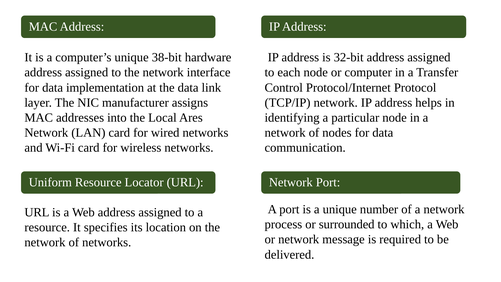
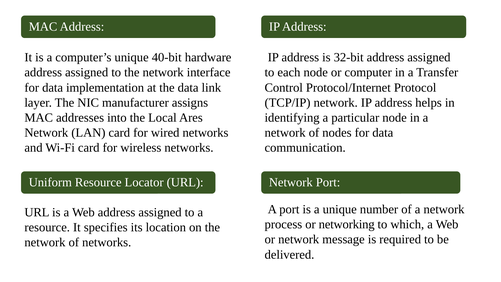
38-bit: 38-bit -> 40-bit
surrounded: surrounded -> networking
